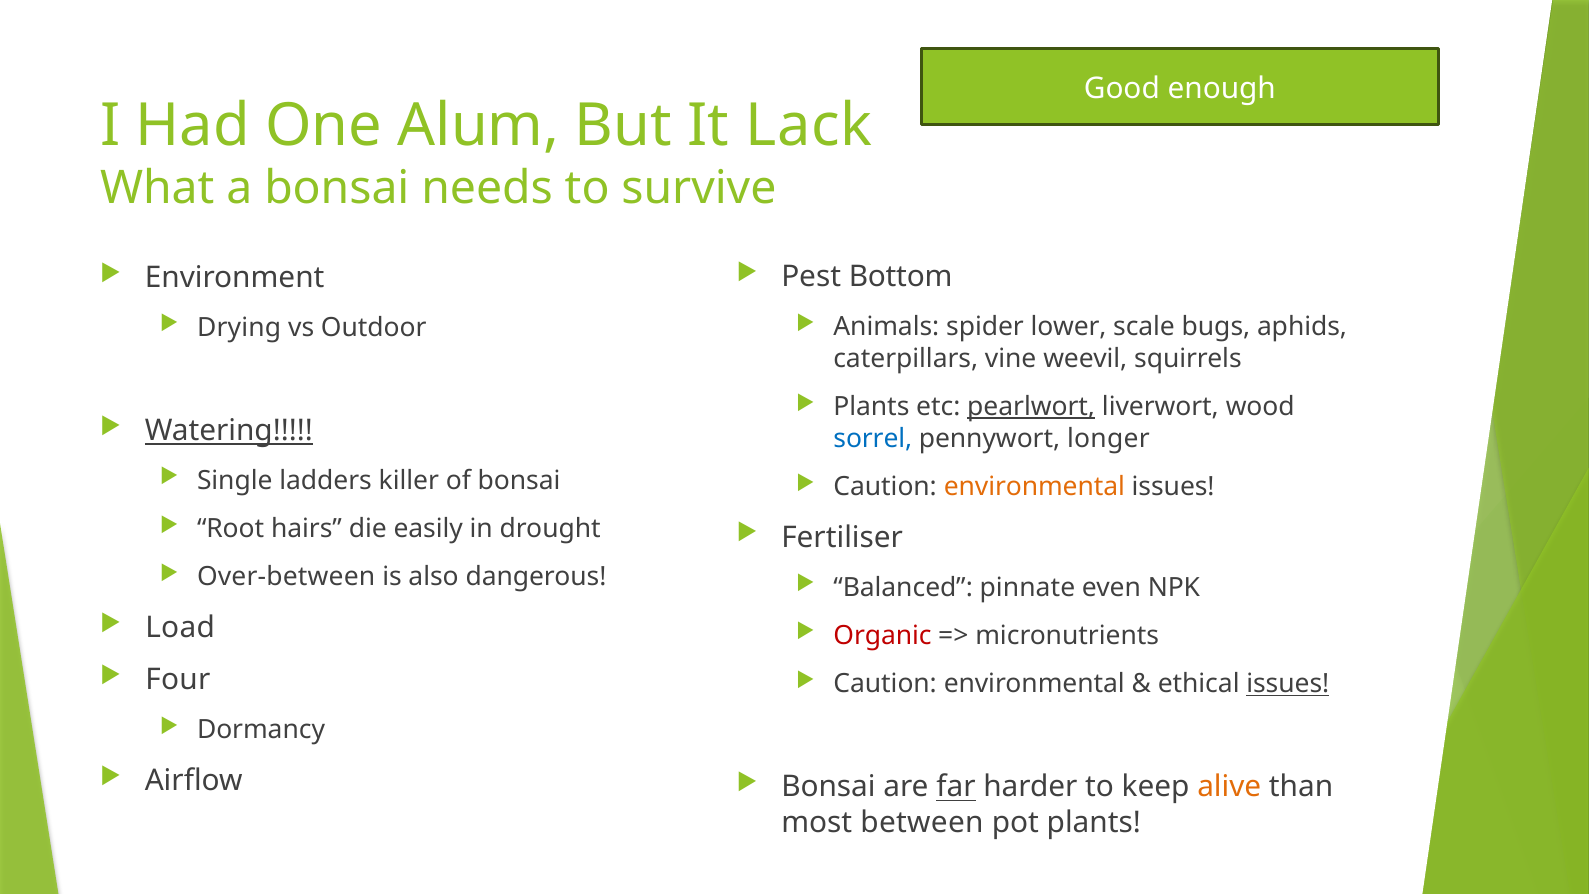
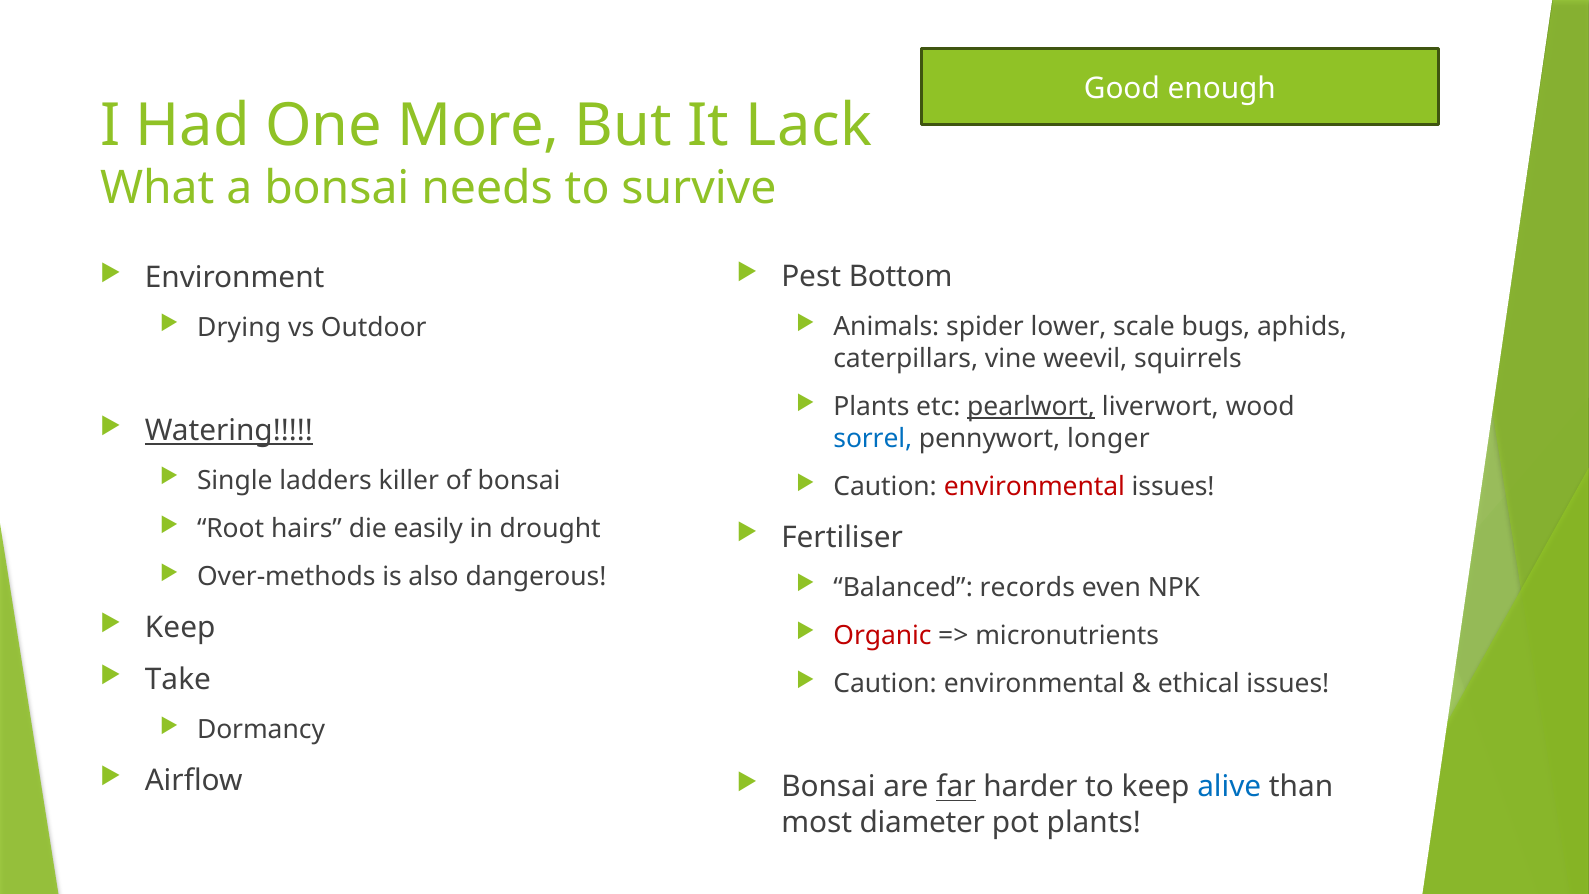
Alum: Alum -> More
environmental at (1034, 487) colour: orange -> red
Over-between: Over-between -> Over-methods
pinnate: pinnate -> records
Load at (180, 628): Load -> Keep
Four: Four -> Take
issues at (1288, 684) underline: present -> none
alive colour: orange -> blue
between: between -> diameter
